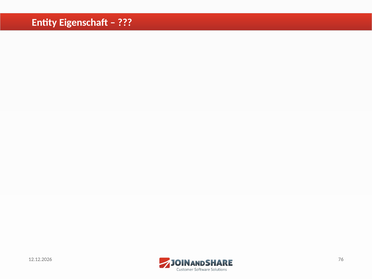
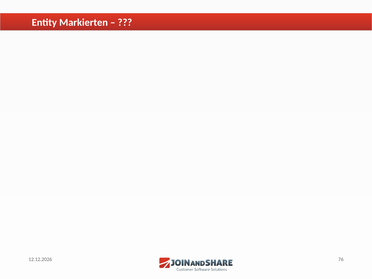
Eigenschaft: Eigenschaft -> Markierten
